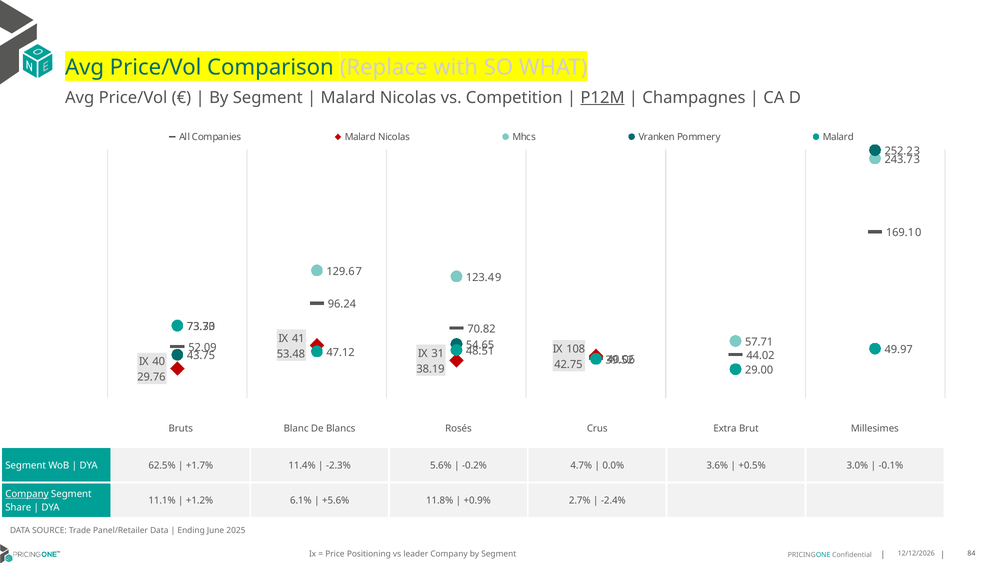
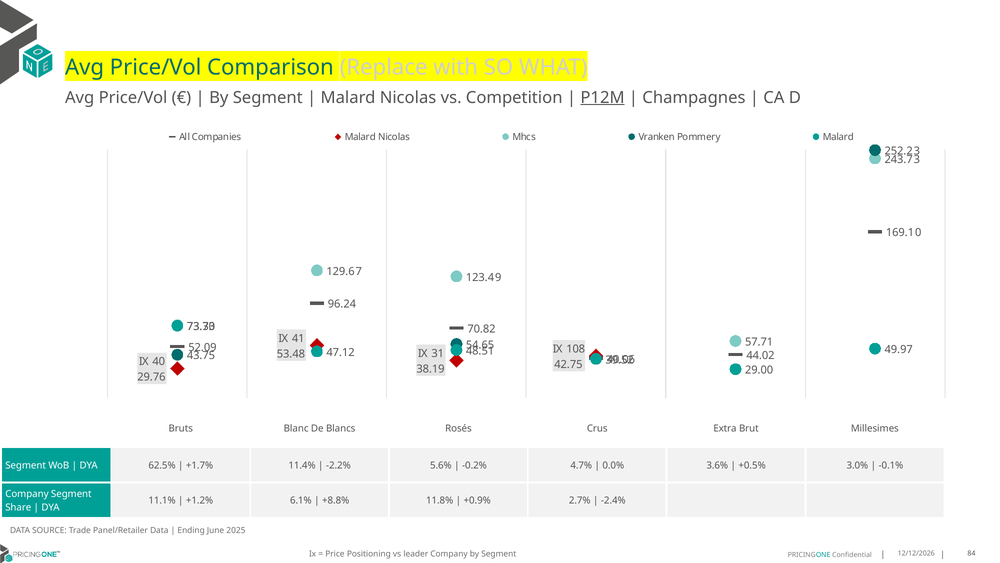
-2.3%: -2.3% -> -2.2%
Company at (27, 494) underline: present -> none
+5.6%: +5.6% -> +8.8%
